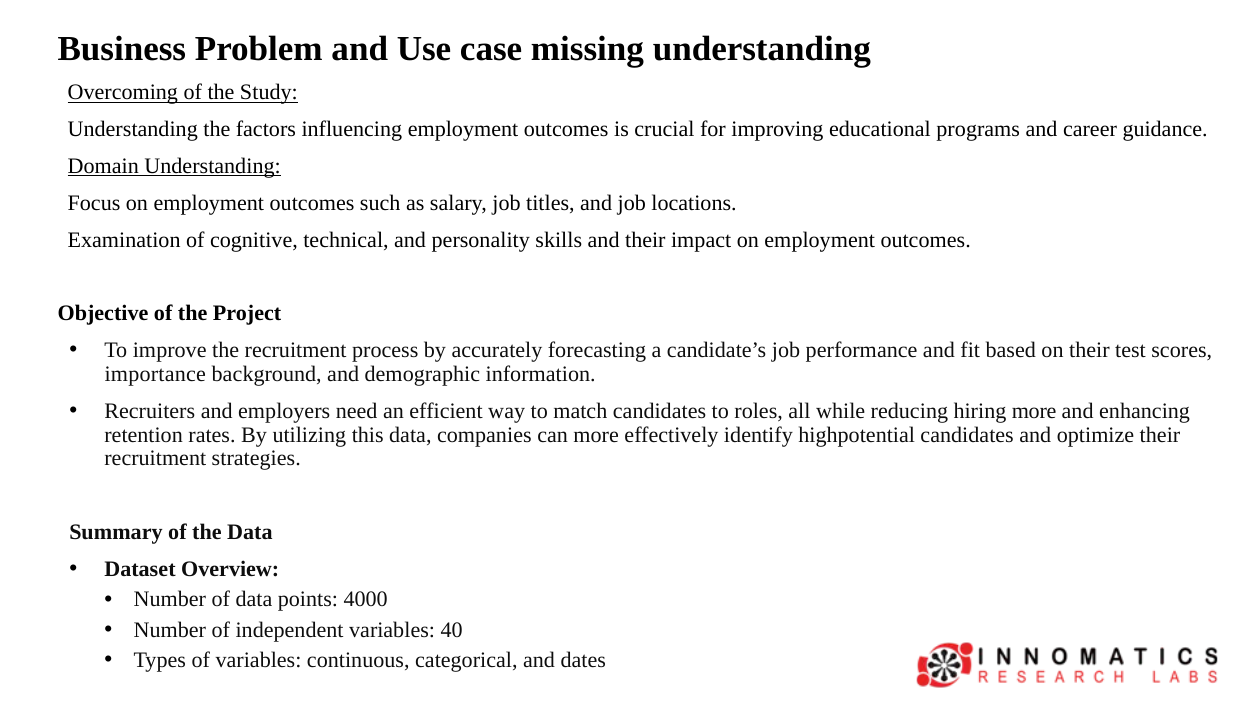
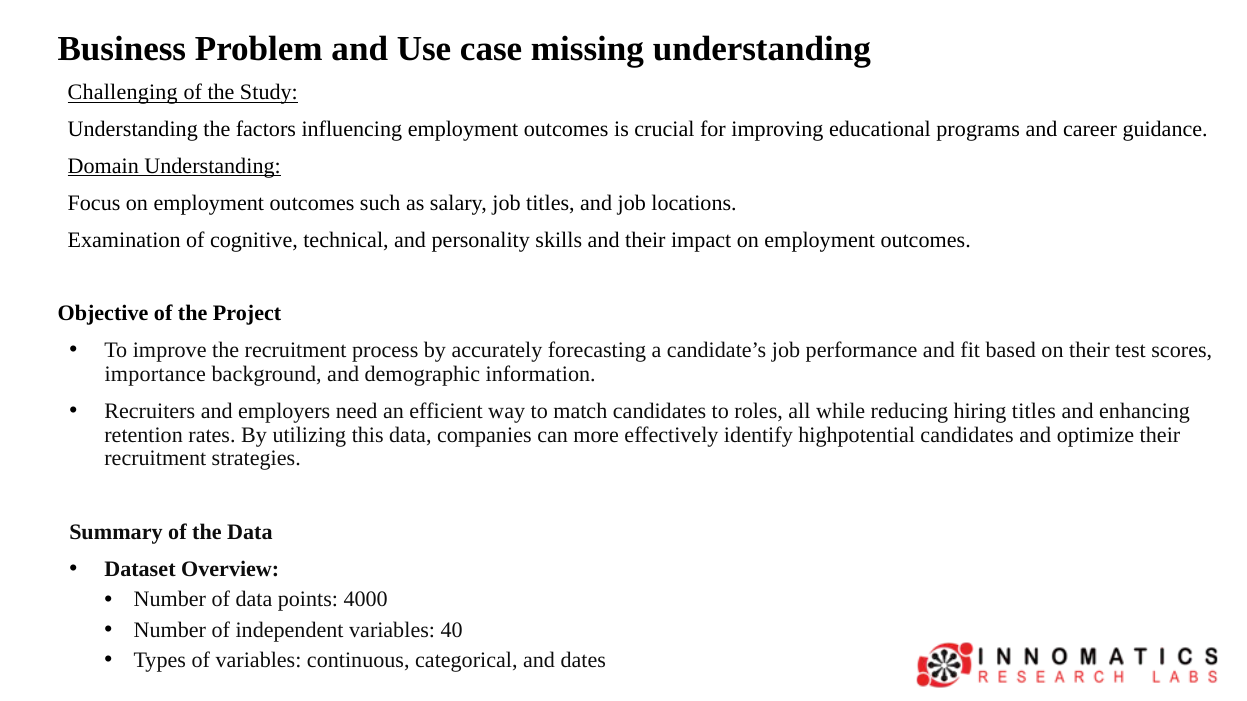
Overcoming: Overcoming -> Challenging
hiring more: more -> titles
